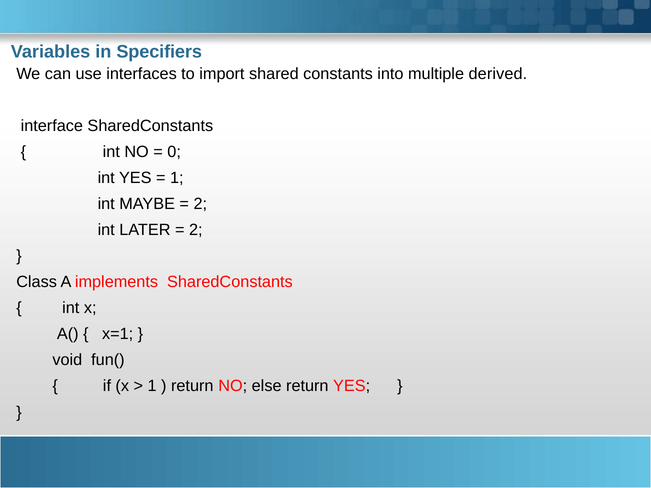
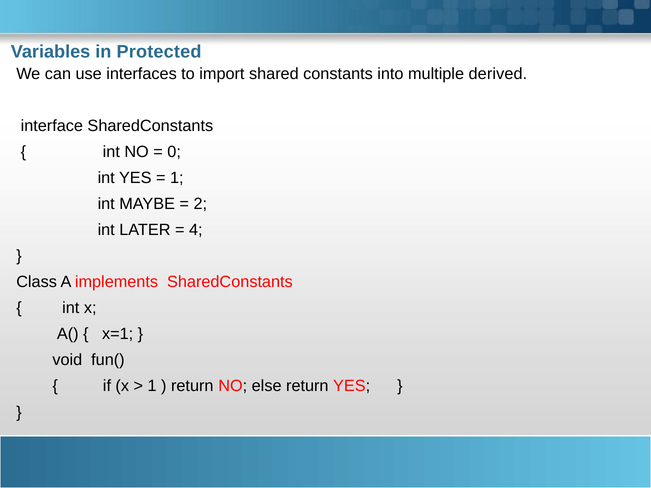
Specifiers: Specifiers -> Protected
2 at (196, 230): 2 -> 4
